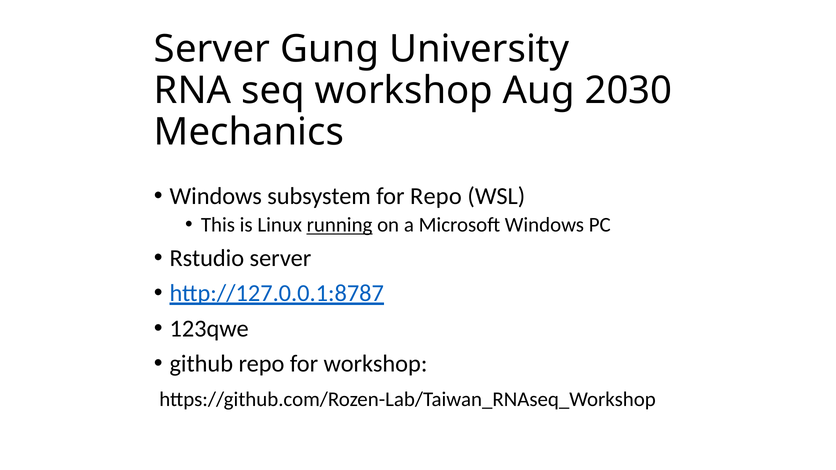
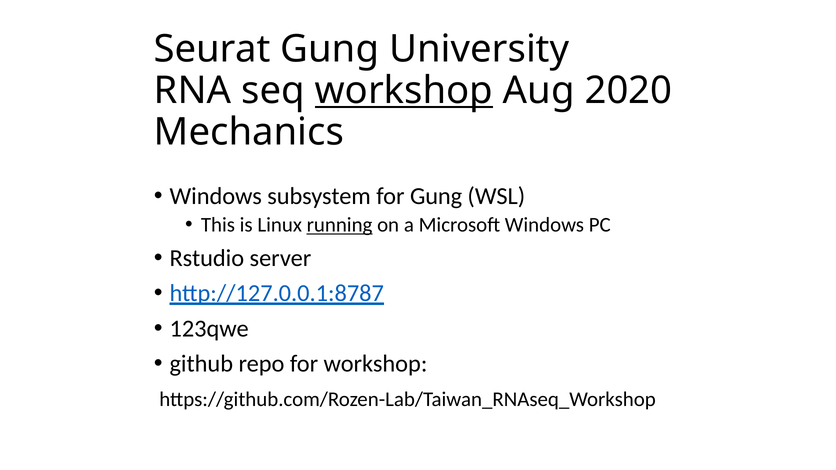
Server at (212, 49): Server -> Seurat
workshop at (404, 91) underline: none -> present
2030: 2030 -> 2020
for Repo: Repo -> Gung
